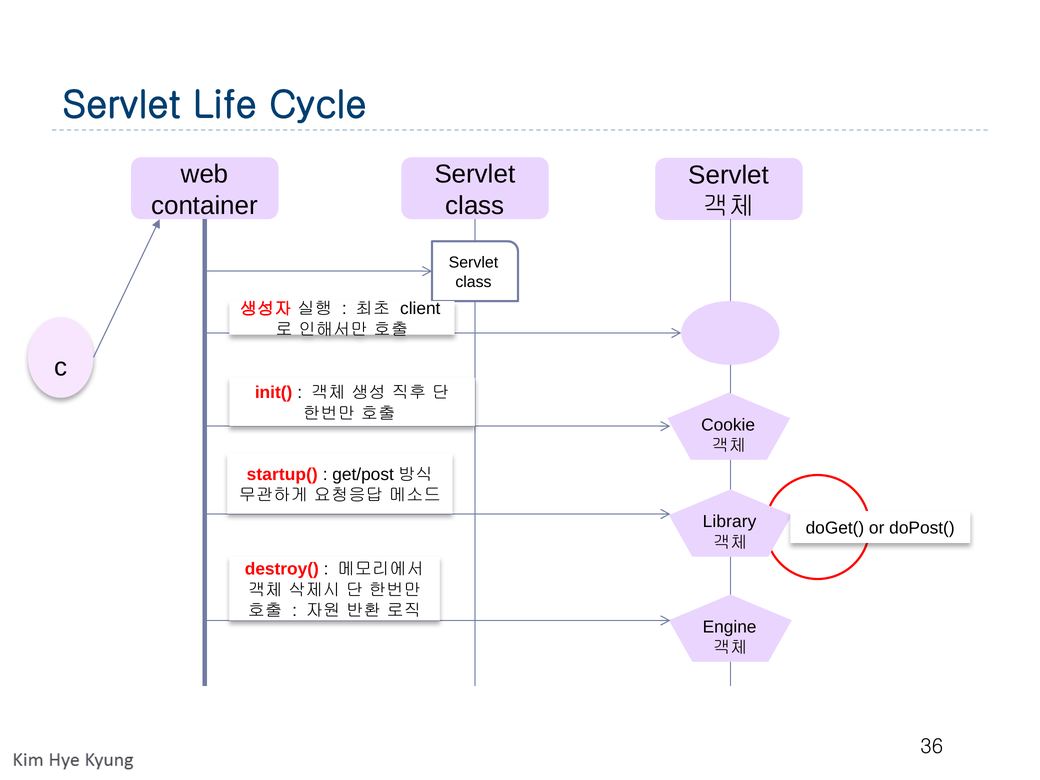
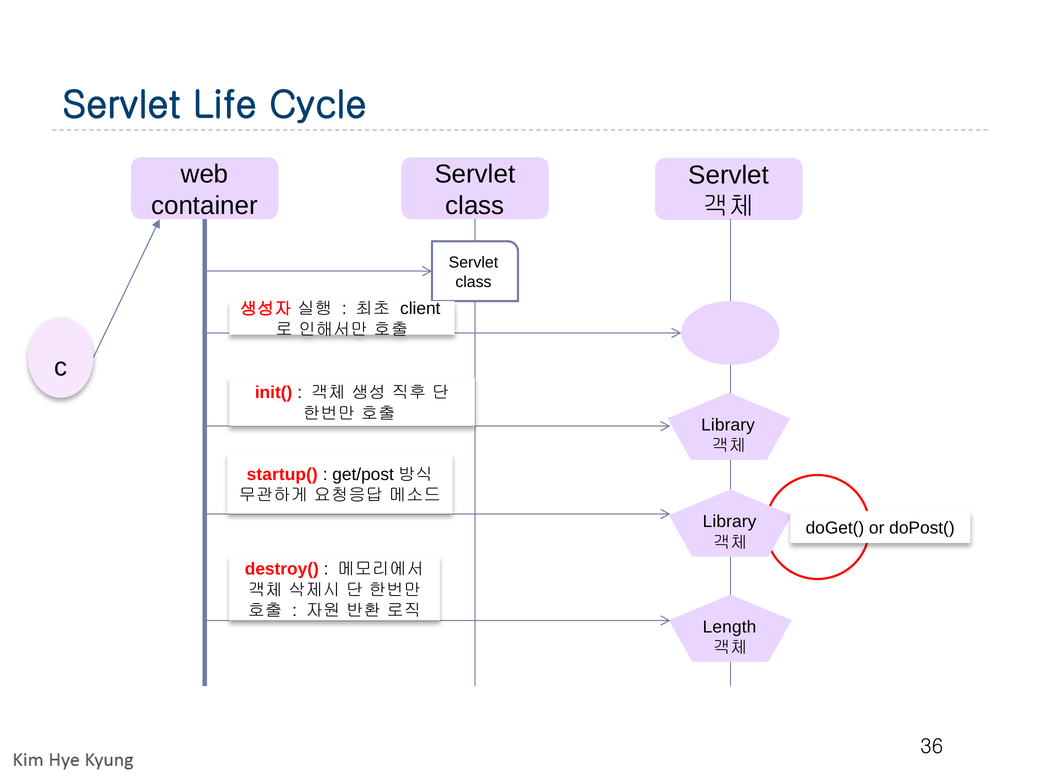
Cookie at (728, 425): Cookie -> Library
Engine: Engine -> Length
